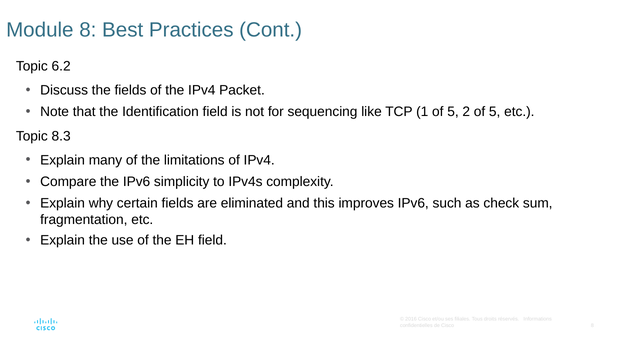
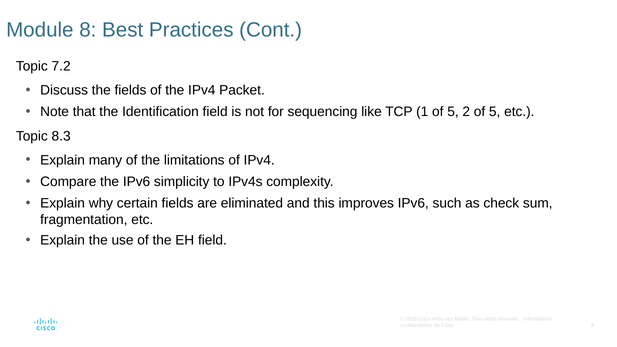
6.2: 6.2 -> 7.2
